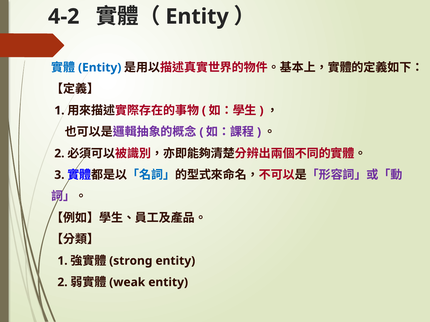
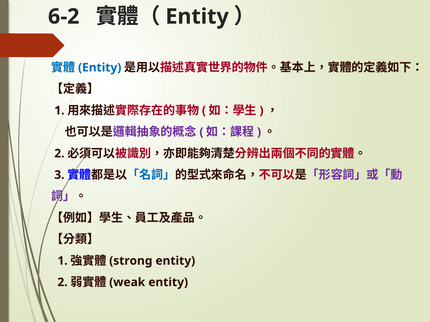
4-2: 4-2 -> 6-2
